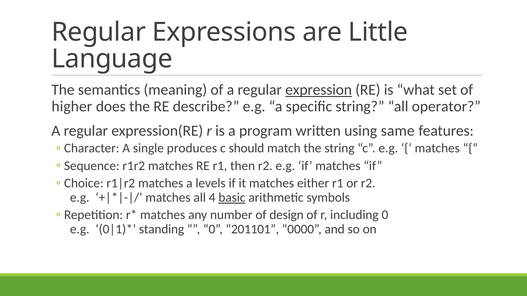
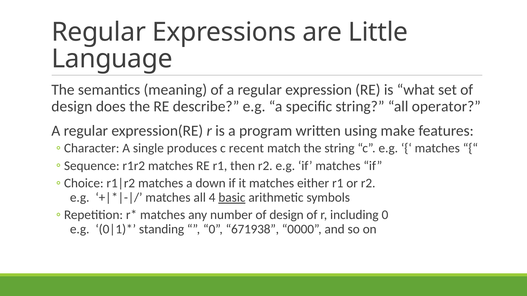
expression underline: present -> none
higher at (72, 107): higher -> design
same: same -> make
should: should -> recent
levels: levels -> down
201101: 201101 -> 671938
